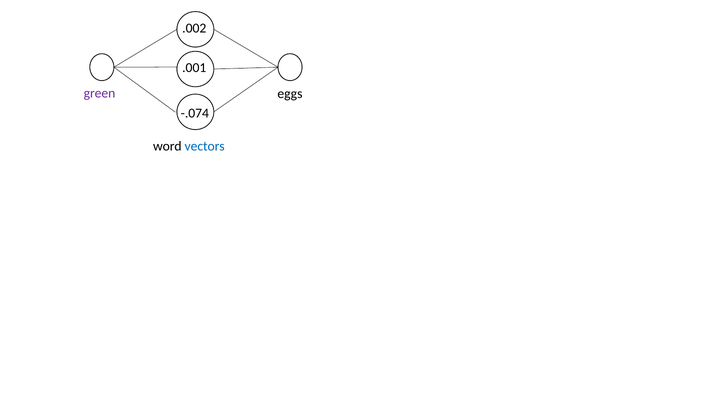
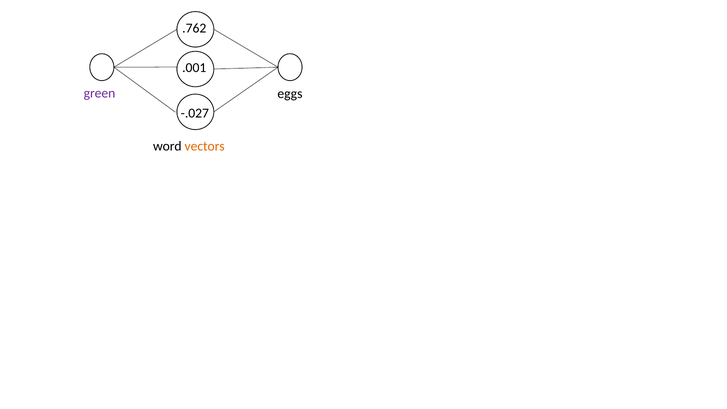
.002: .002 -> .762
-.074: -.074 -> -.027
vectors colour: blue -> orange
